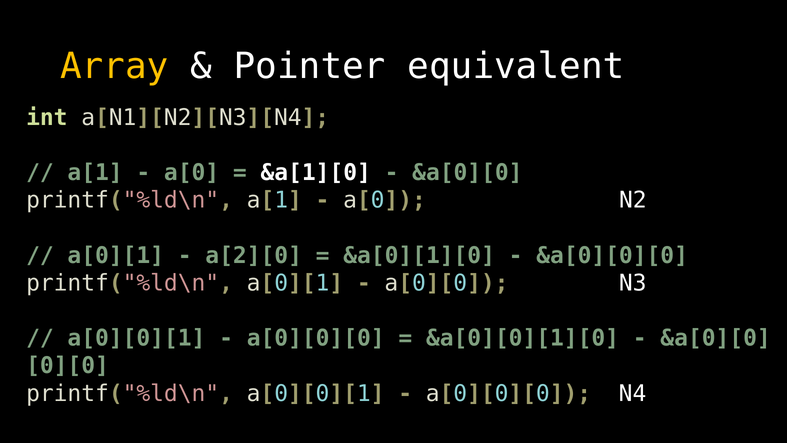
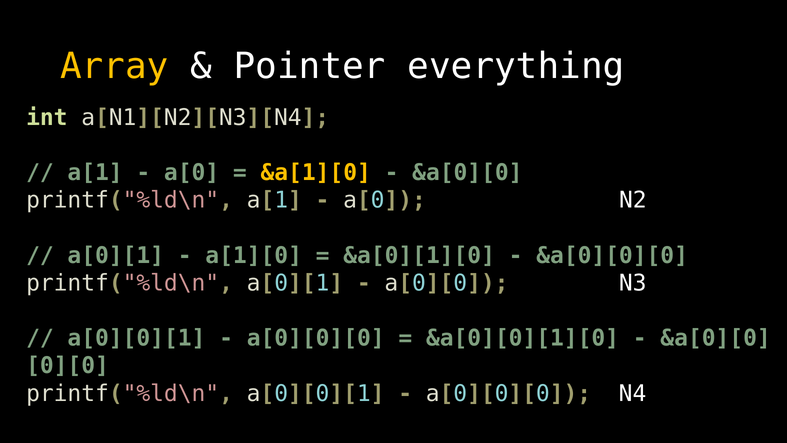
equivalent: equivalent -> everything
&a[1][0 colour: white -> yellow
a[2][0: a[2][0 -> a[1][0
